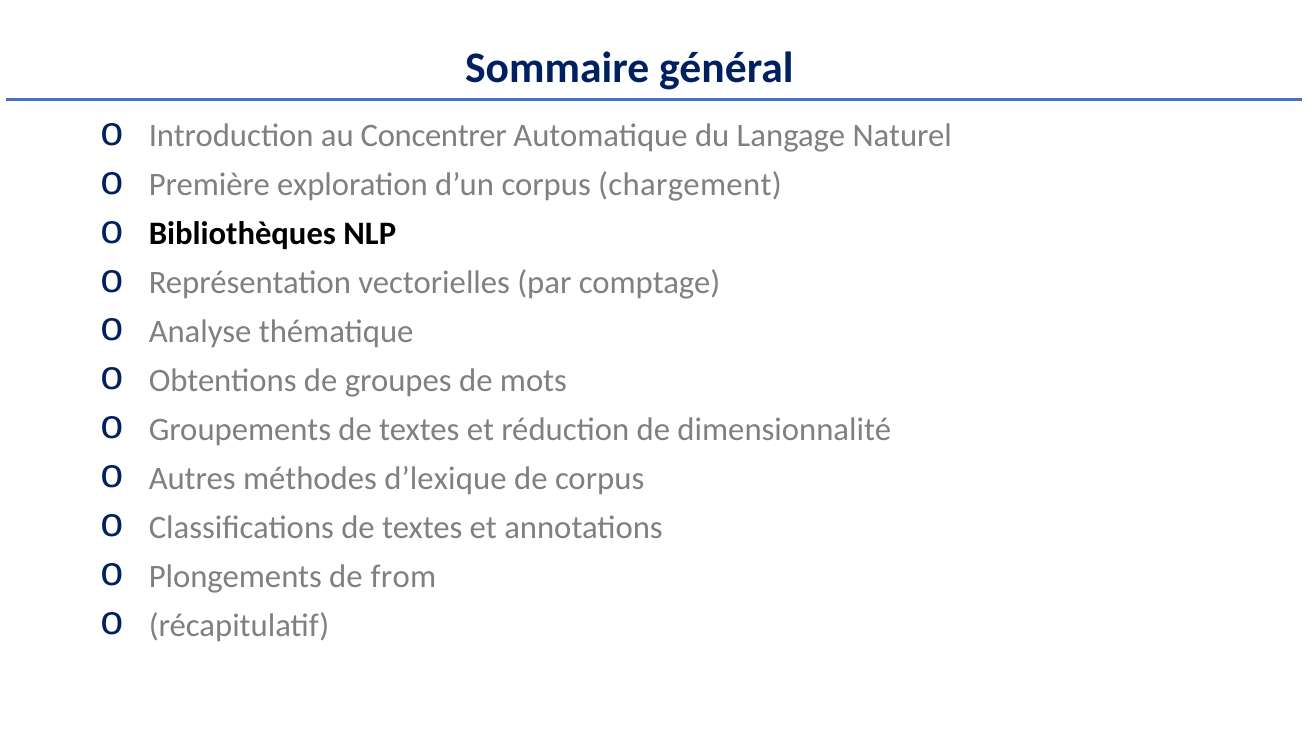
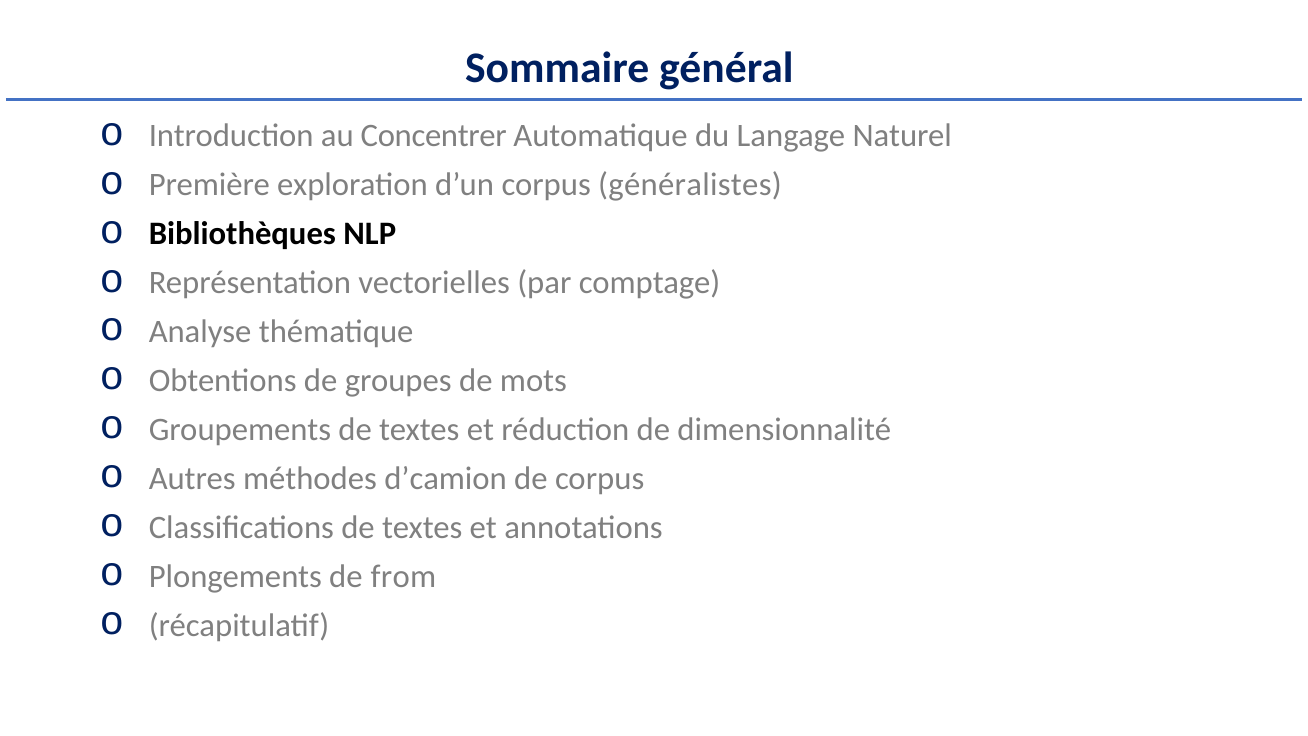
chargement: chargement -> généralistes
d’lexique: d’lexique -> d’camion
